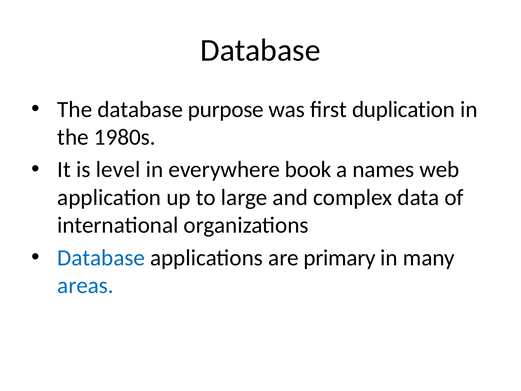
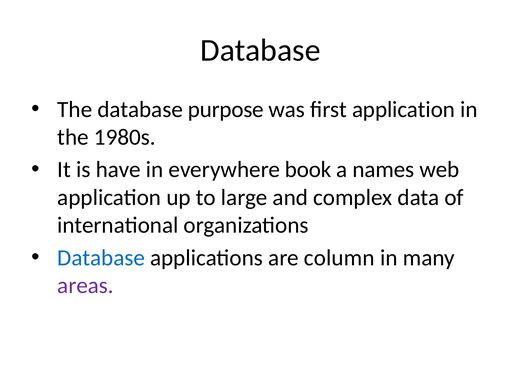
first duplication: duplication -> application
level: level -> have
primary: primary -> column
areas colour: blue -> purple
